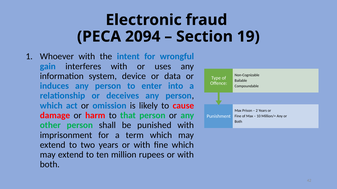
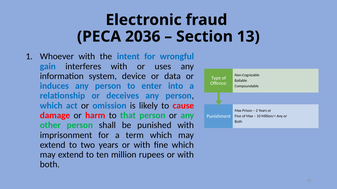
2094: 2094 -> 2036
19: 19 -> 13
